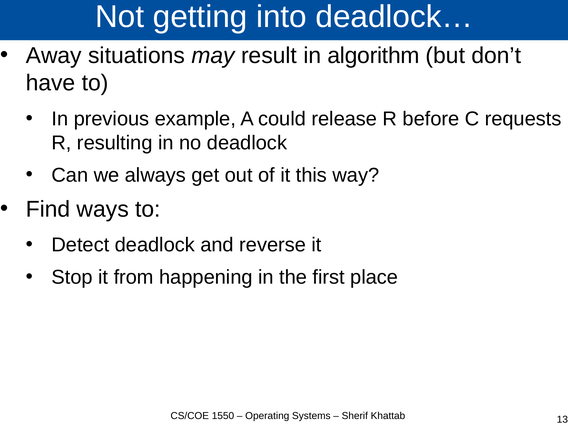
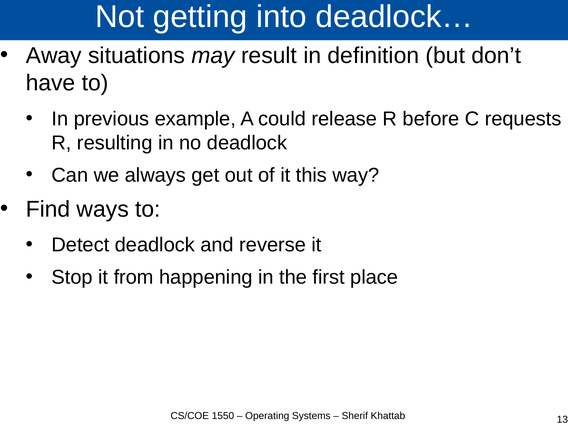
algorithm: algorithm -> definition
